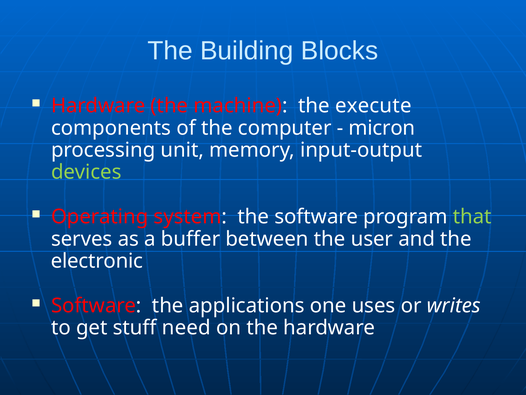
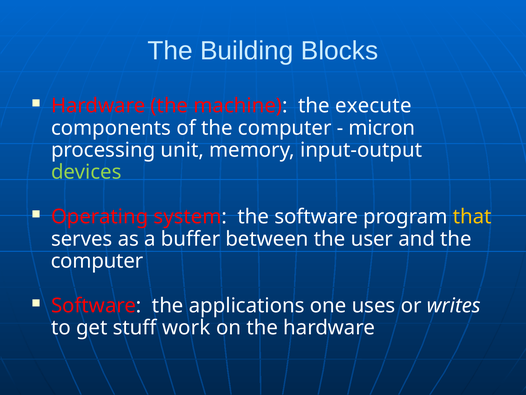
that colour: light green -> yellow
electronic at (97, 261): electronic -> computer
need: need -> work
